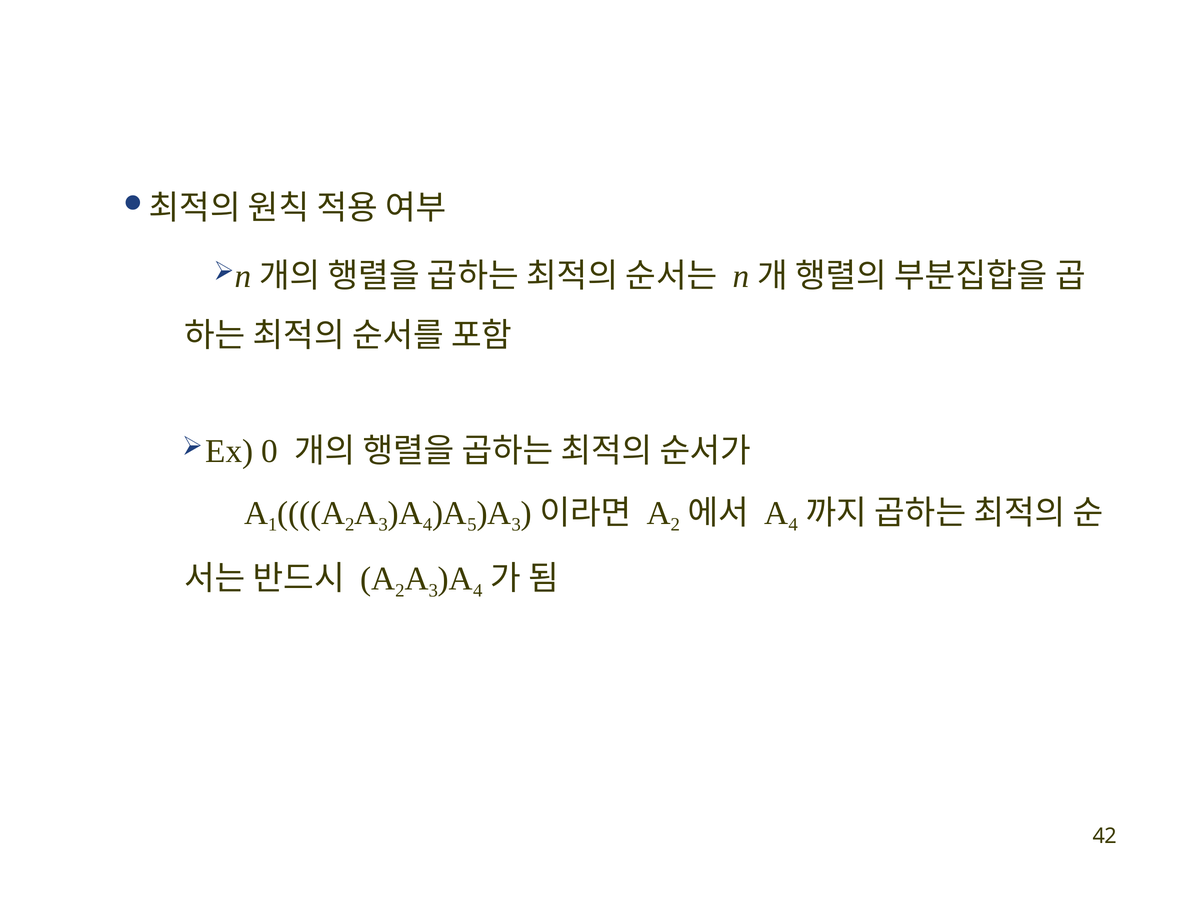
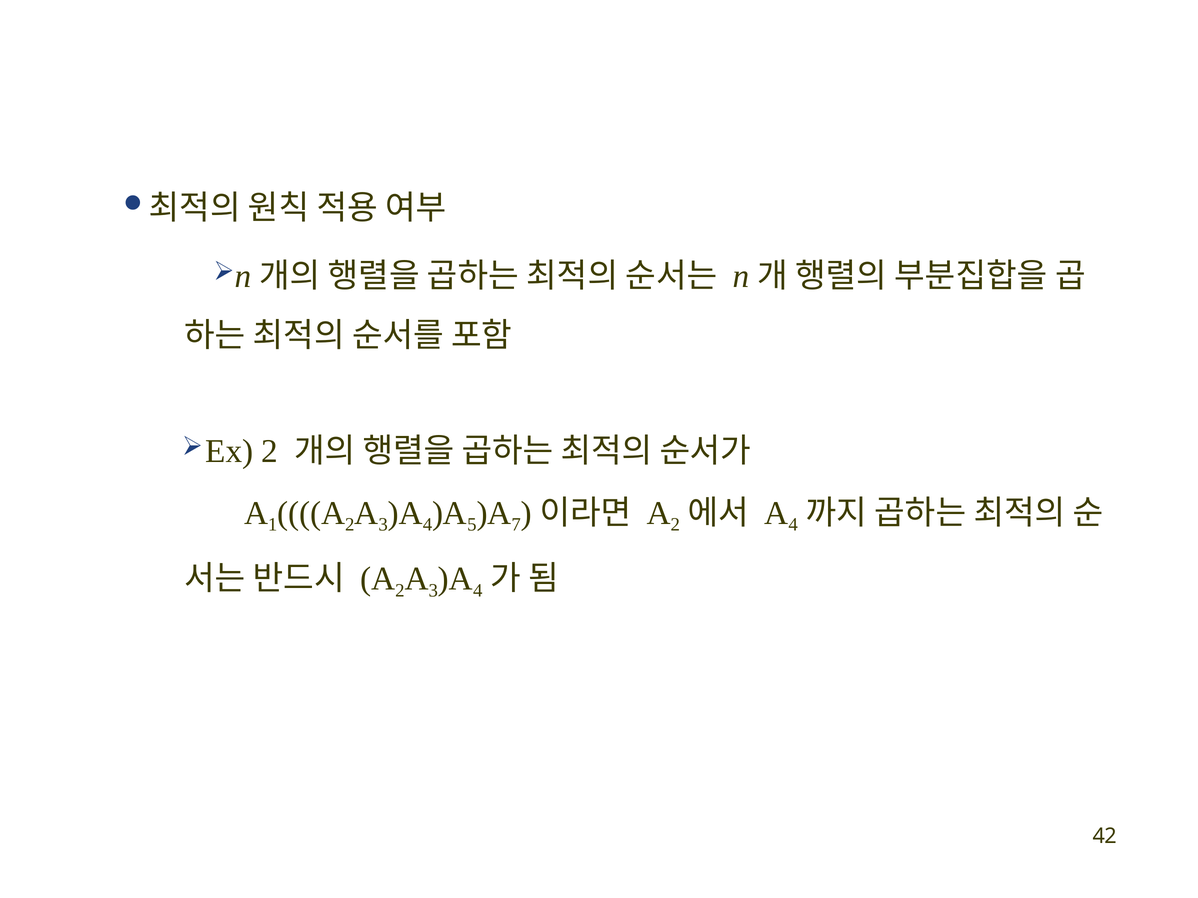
0 at (270, 452): 0 -> 2
3 at (516, 525): 3 -> 7
